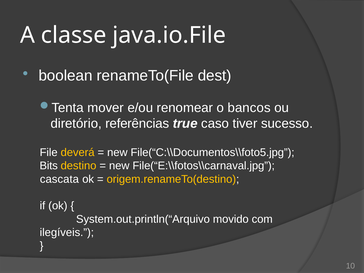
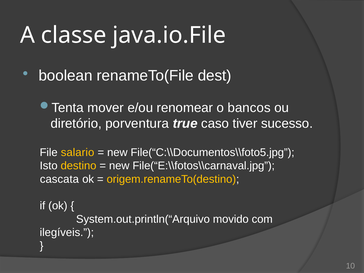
referências: referências -> porventura
deverá: deverá -> salario
Bits: Bits -> Isto
